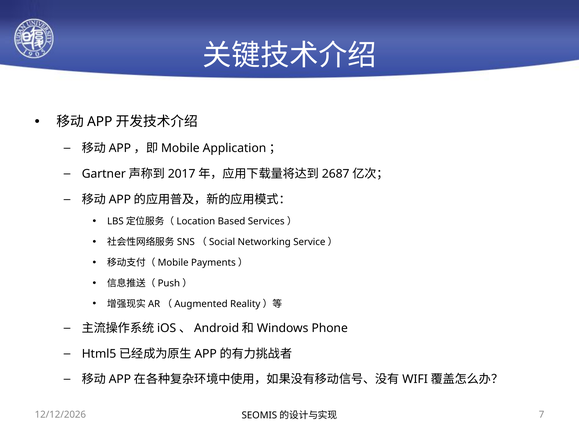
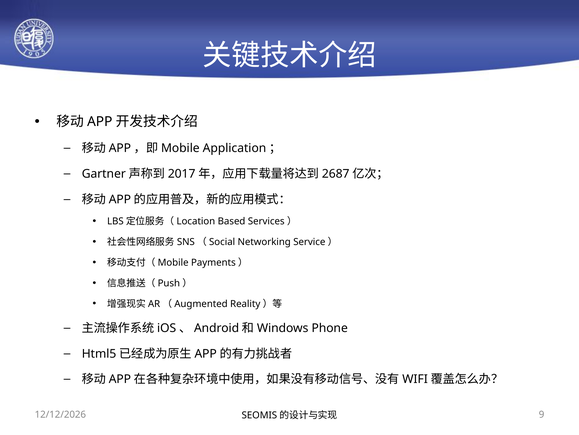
7: 7 -> 9
